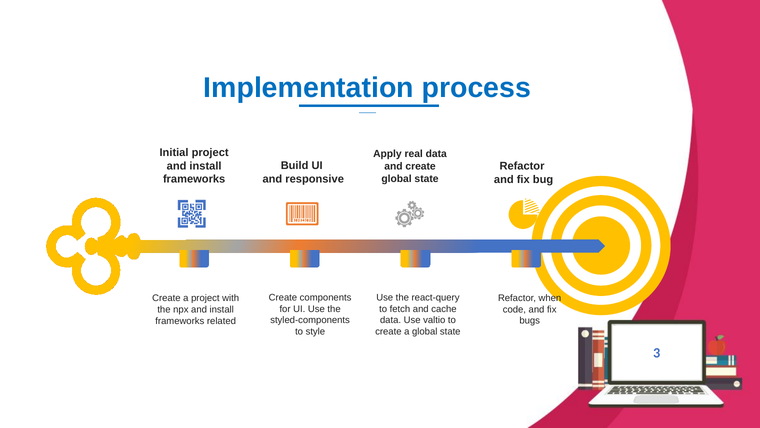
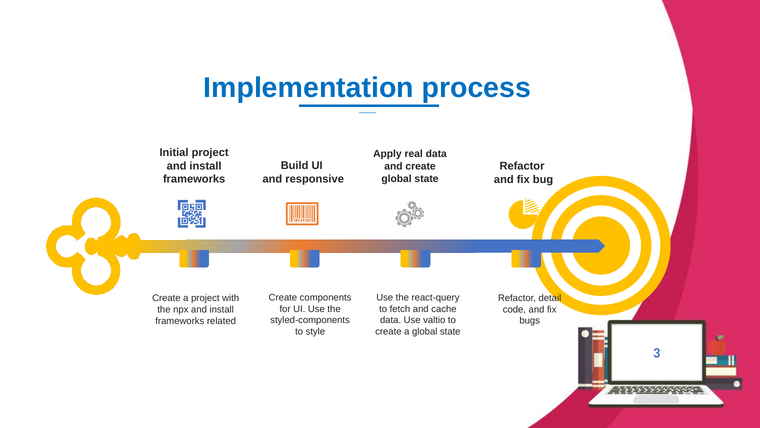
when: when -> detail
